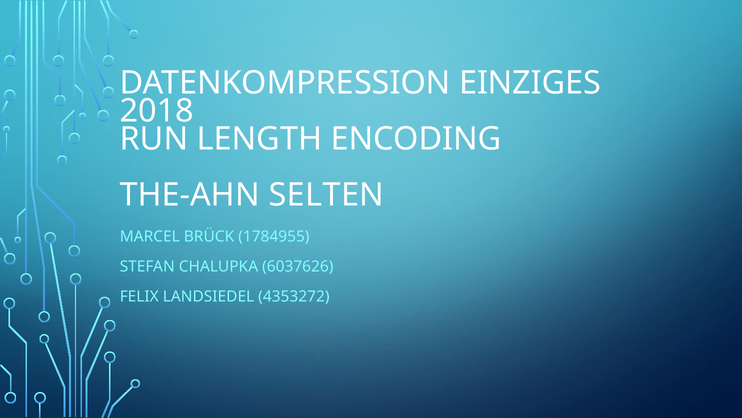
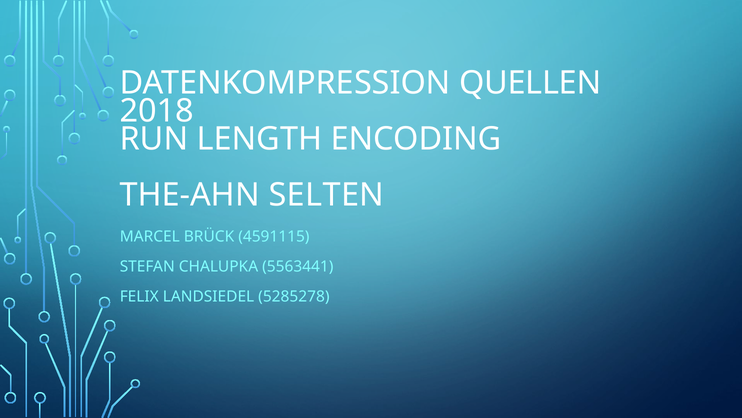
EINZIGES: EINZIGES -> QUELLEN
1784955: 1784955 -> 4591115
6037626: 6037626 -> 5563441
4353272: 4353272 -> 5285278
